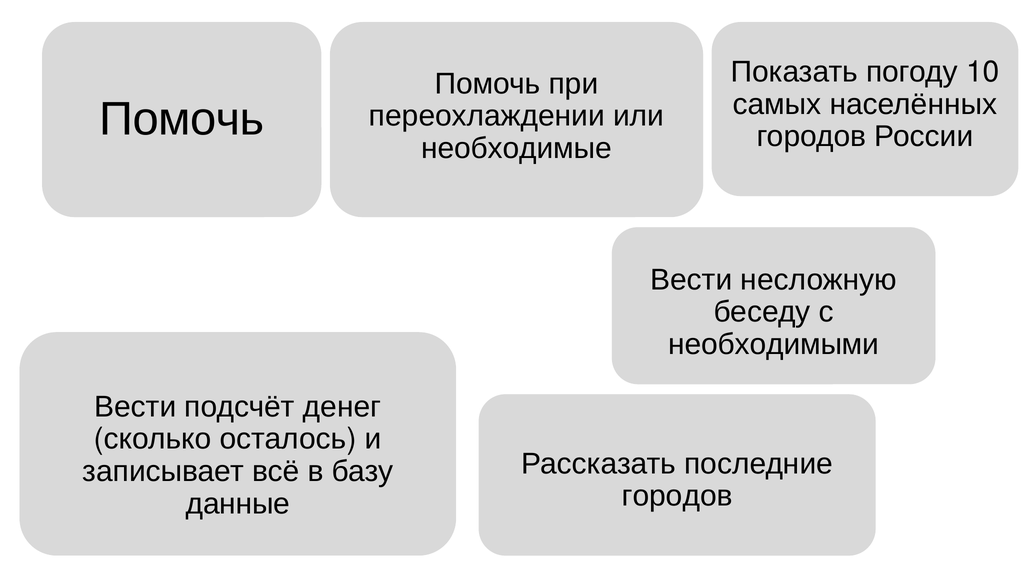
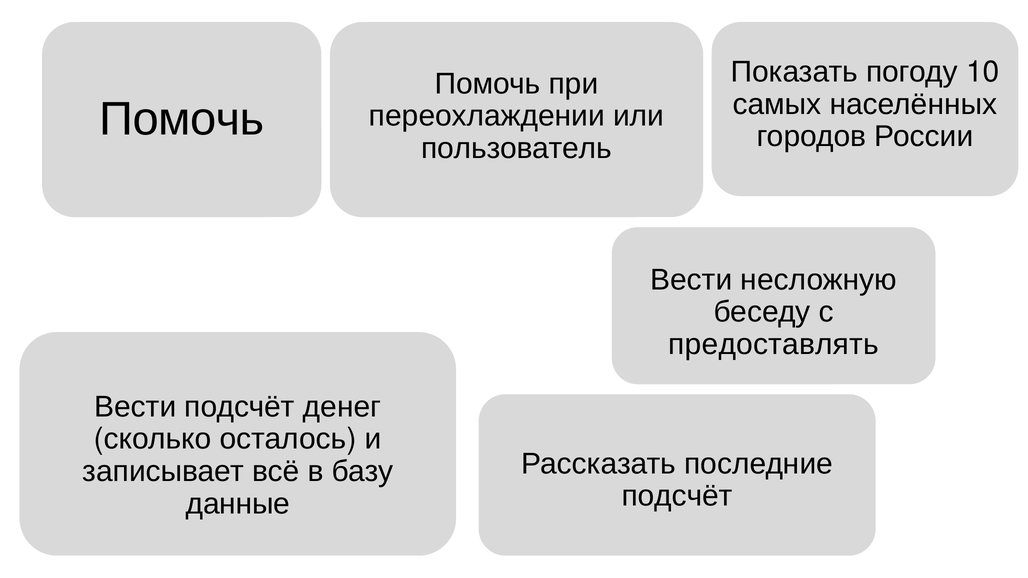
необходимые: необходимые -> пользователь
необходимыми: необходимыми -> предоставлять
городов at (677, 496): городов -> подсчёт
